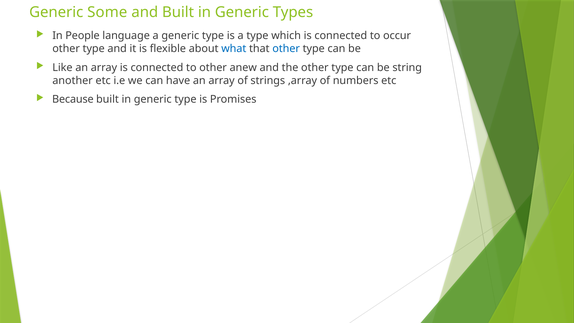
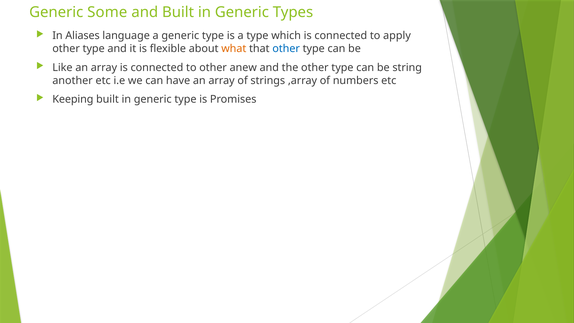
People: People -> Aliases
occur: occur -> apply
what colour: blue -> orange
Because: Because -> Keeping
